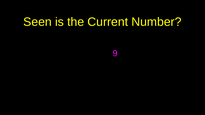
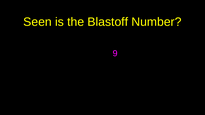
Current: Current -> Blastoff
